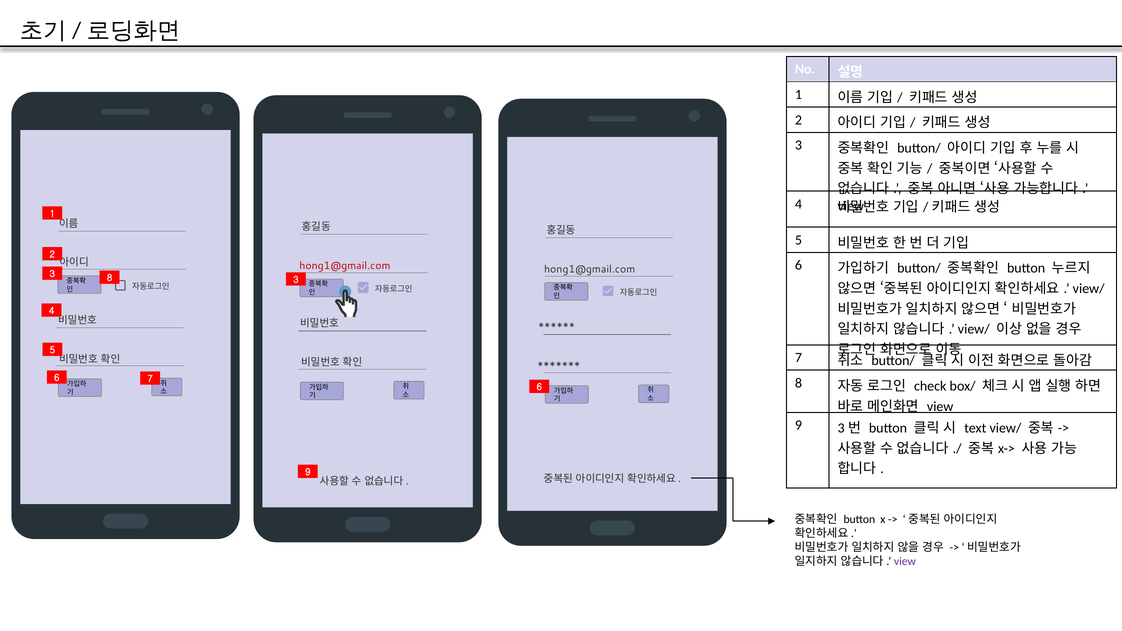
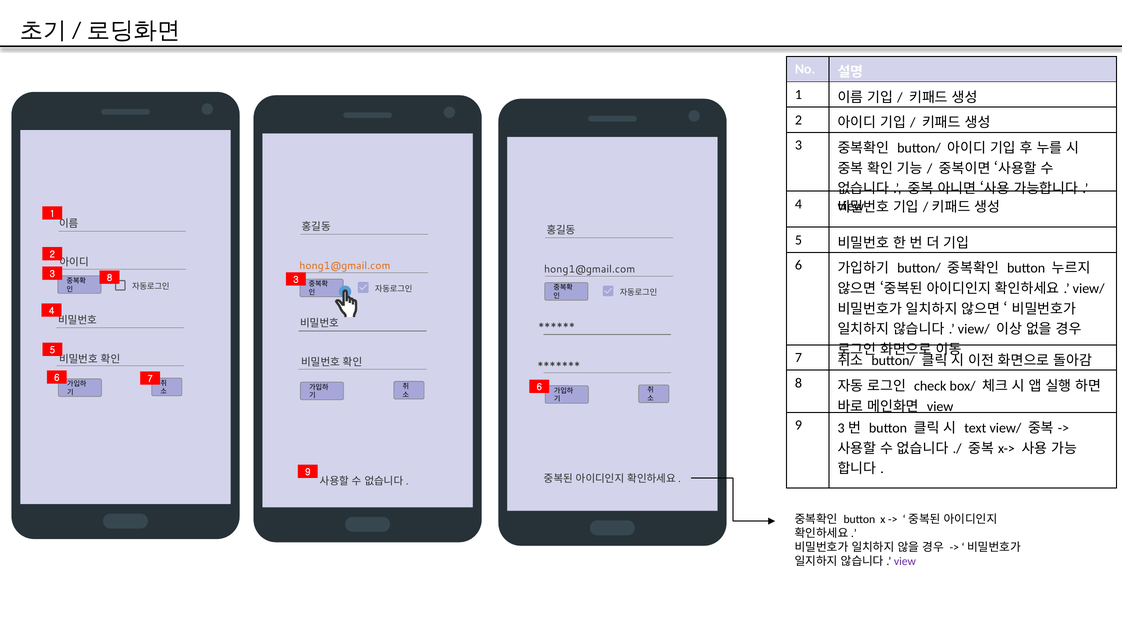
hong1@gmail.com at (345, 266) colour: red -> orange
